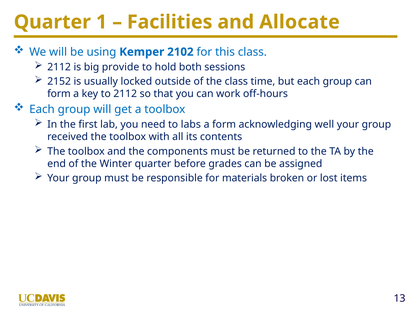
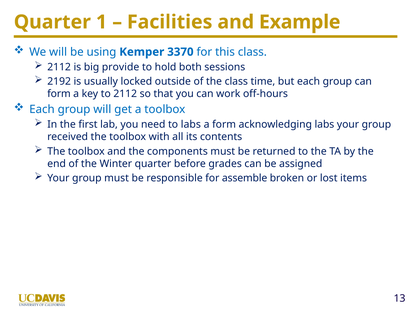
Allocate: Allocate -> Example
2102: 2102 -> 3370
2152: 2152 -> 2192
acknowledging well: well -> labs
materials: materials -> assemble
